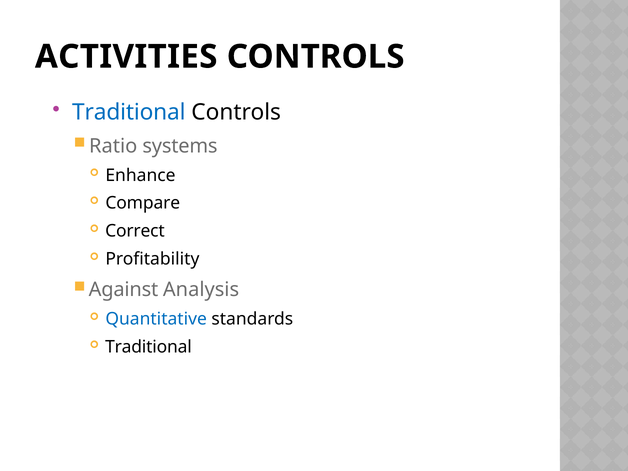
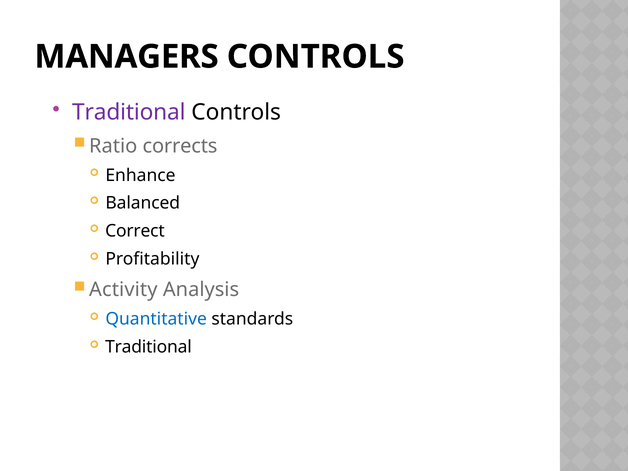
ACTIVITIES: ACTIVITIES -> MANAGERS
Traditional at (129, 112) colour: blue -> purple
systems: systems -> corrects
Compare: Compare -> Balanced
Against: Against -> Activity
